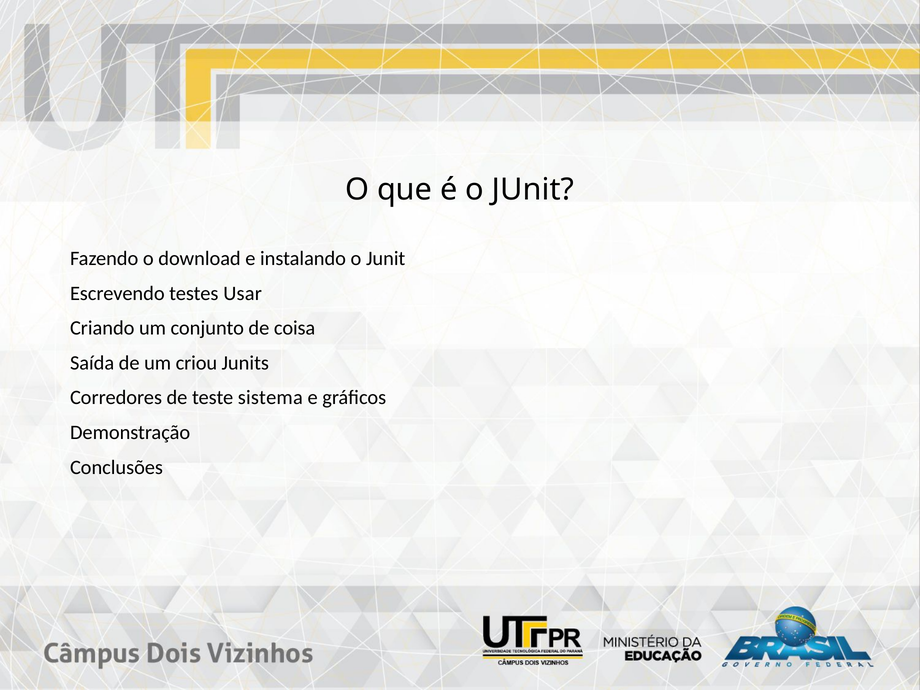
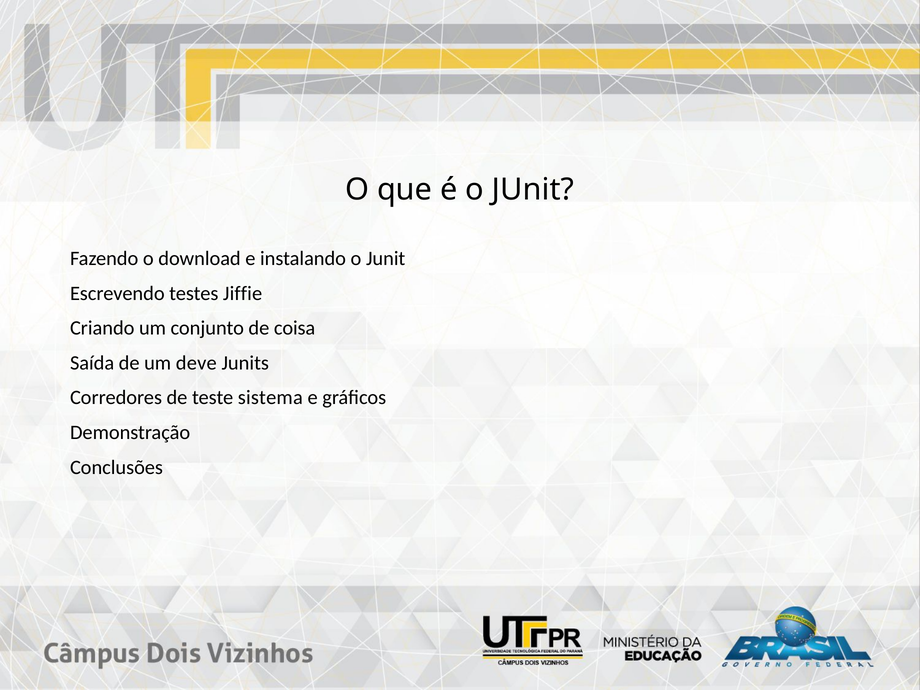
Usar: Usar -> Jiffie
criou: criou -> deve
